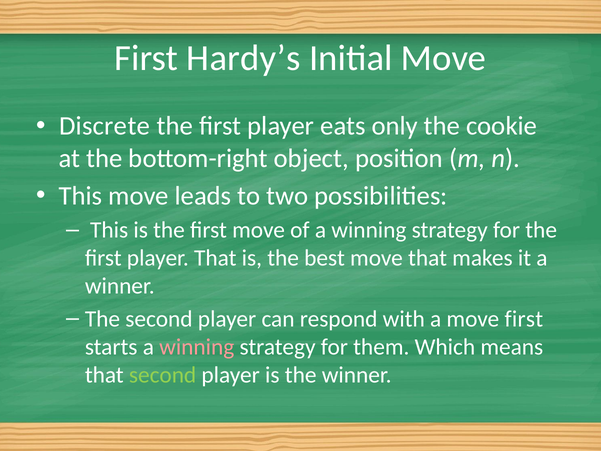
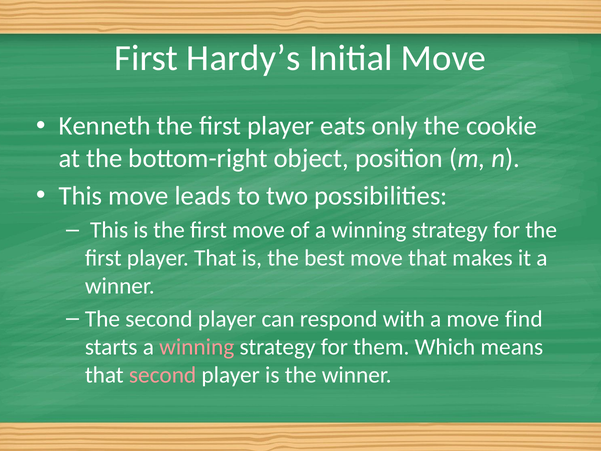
Discrete: Discrete -> Kenneth
move first: first -> find
second at (163, 375) colour: light green -> pink
